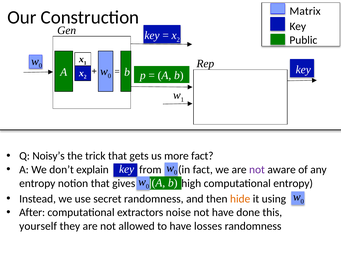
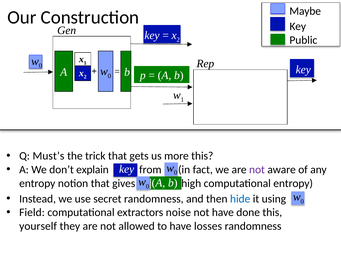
Matrix: Matrix -> Maybe
Noisy’s: Noisy’s -> Must’s
more fact: fact -> this
hide colour: orange -> blue
After: After -> Field
